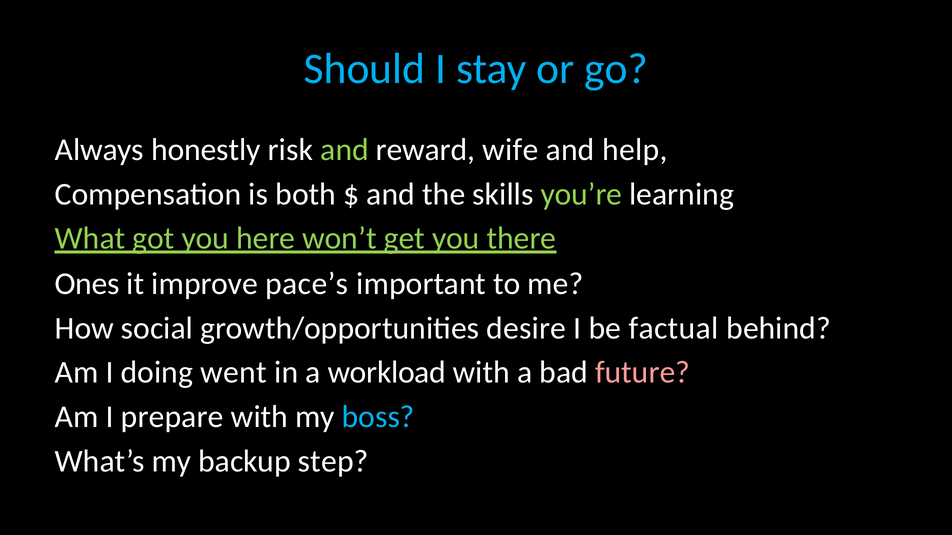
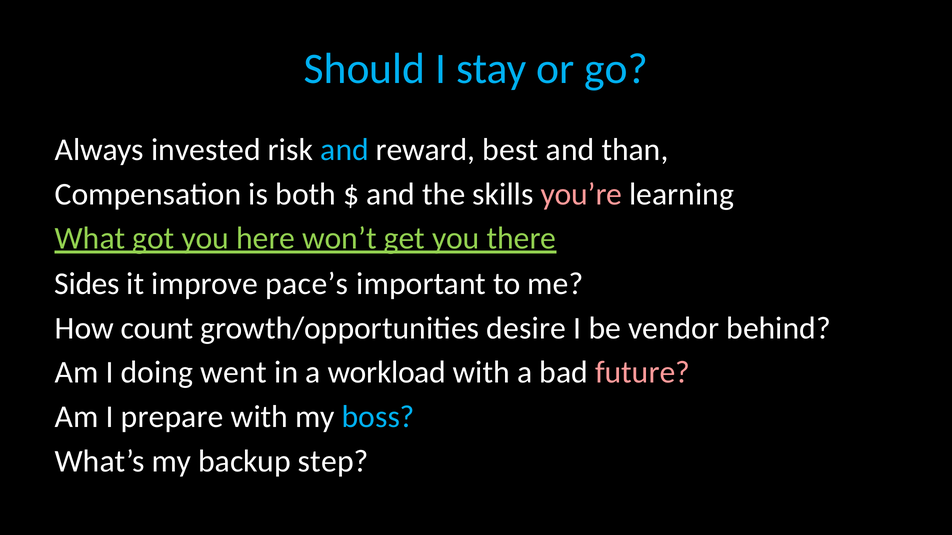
honestly: honestly -> invested
and at (345, 150) colour: light green -> light blue
wife: wife -> best
help: help -> than
you’re colour: light green -> pink
Ones: Ones -> Sides
social: social -> count
factual: factual -> vendor
